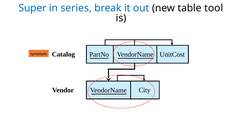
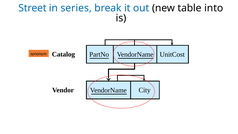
Super: Super -> Street
tool: tool -> into
